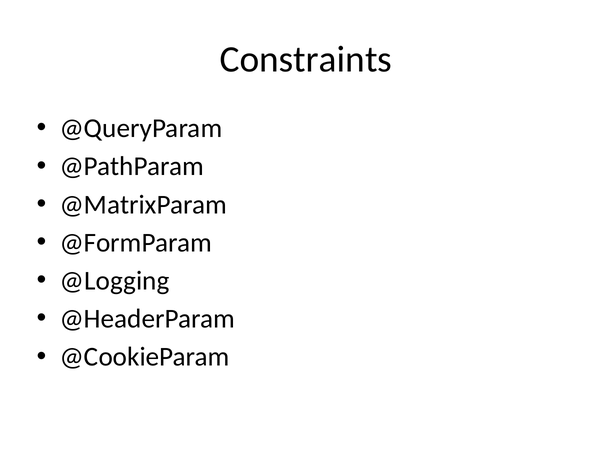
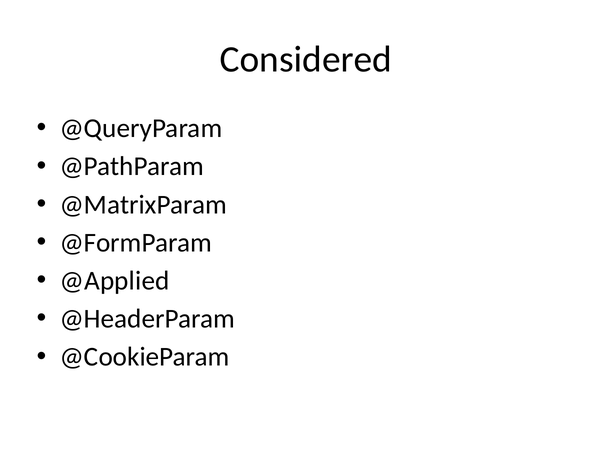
Constraints: Constraints -> Considered
@Logging: @Logging -> @Applied
